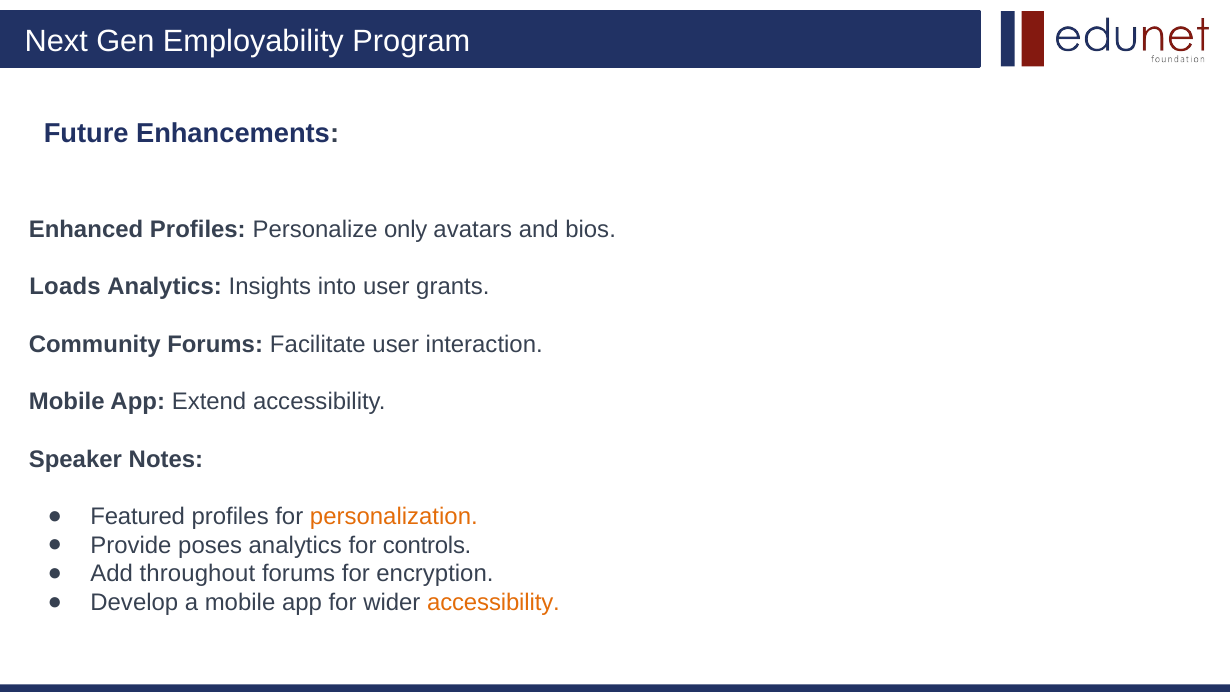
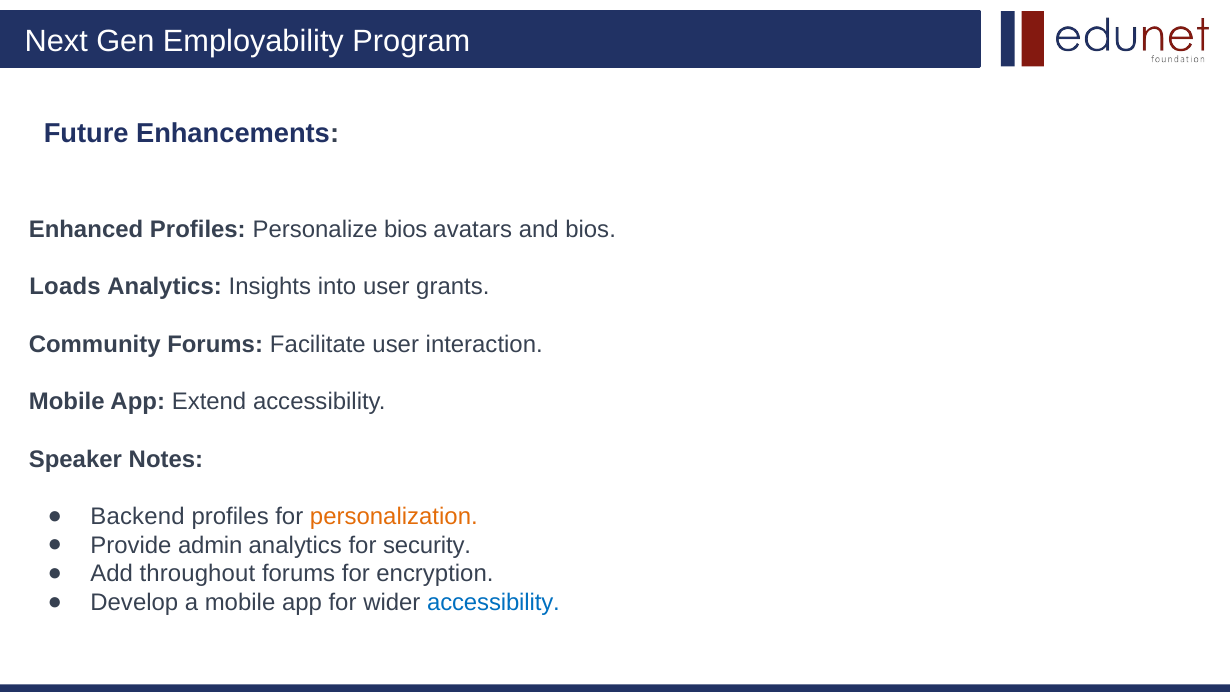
Personalize only: only -> bios
Featured: Featured -> Backend
poses: poses -> admin
controls: controls -> security
accessibility at (493, 603) colour: orange -> blue
